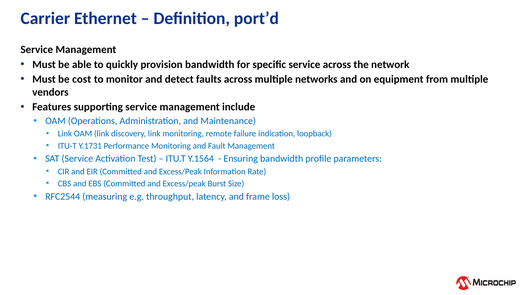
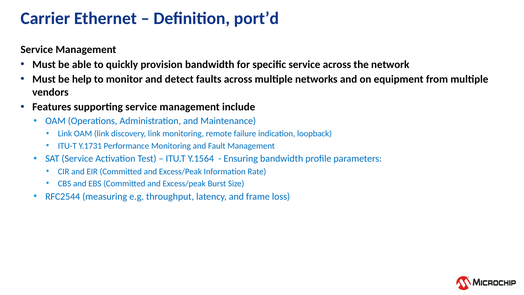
cost: cost -> help
